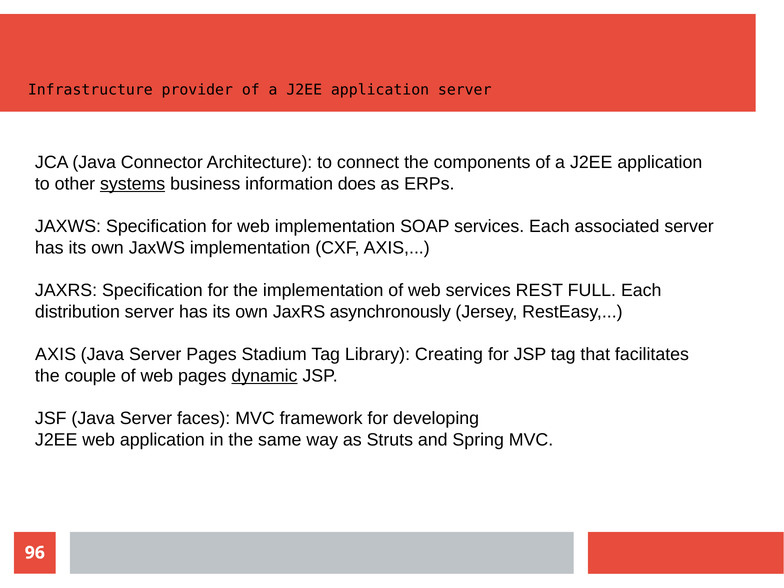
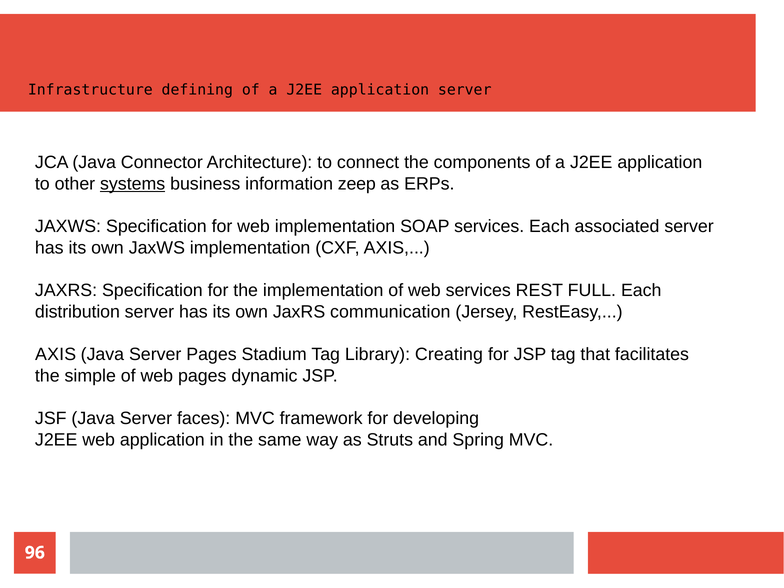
provider: provider -> defining
does: does -> zeep
asynchronously: asynchronously -> communication
couple: couple -> simple
dynamic underline: present -> none
